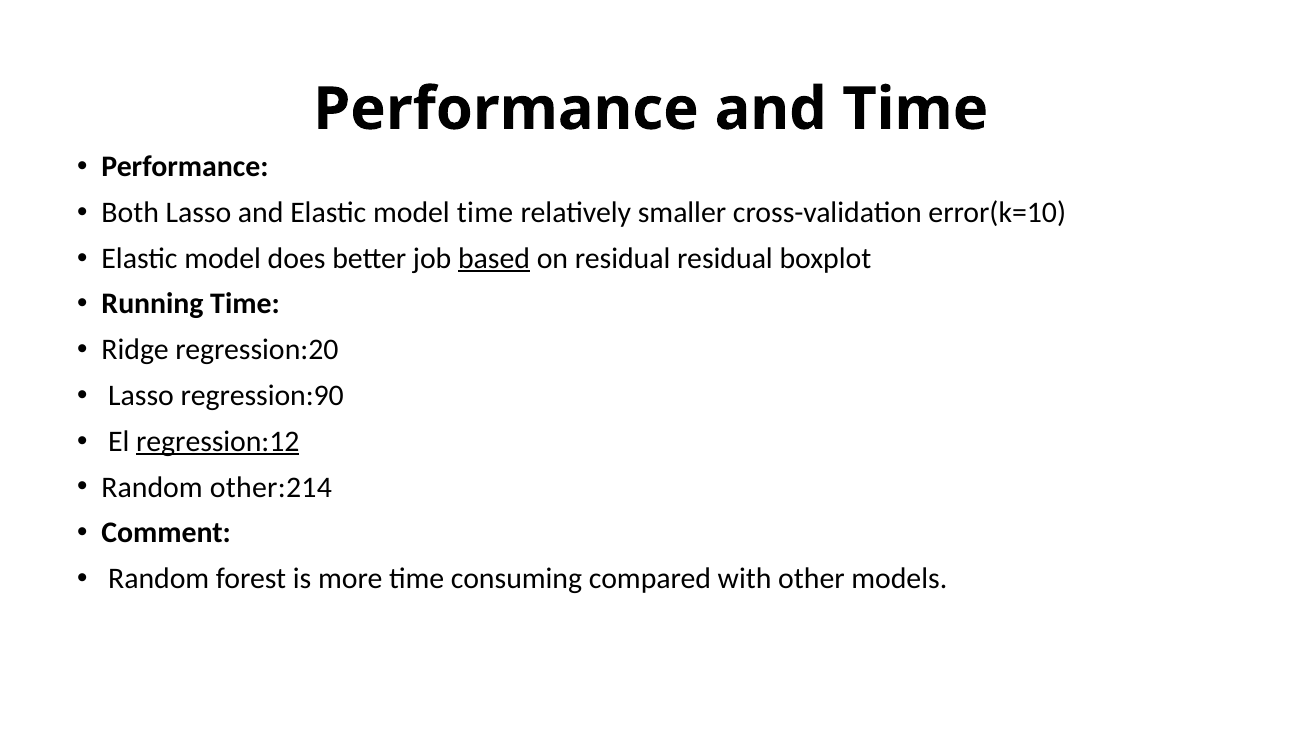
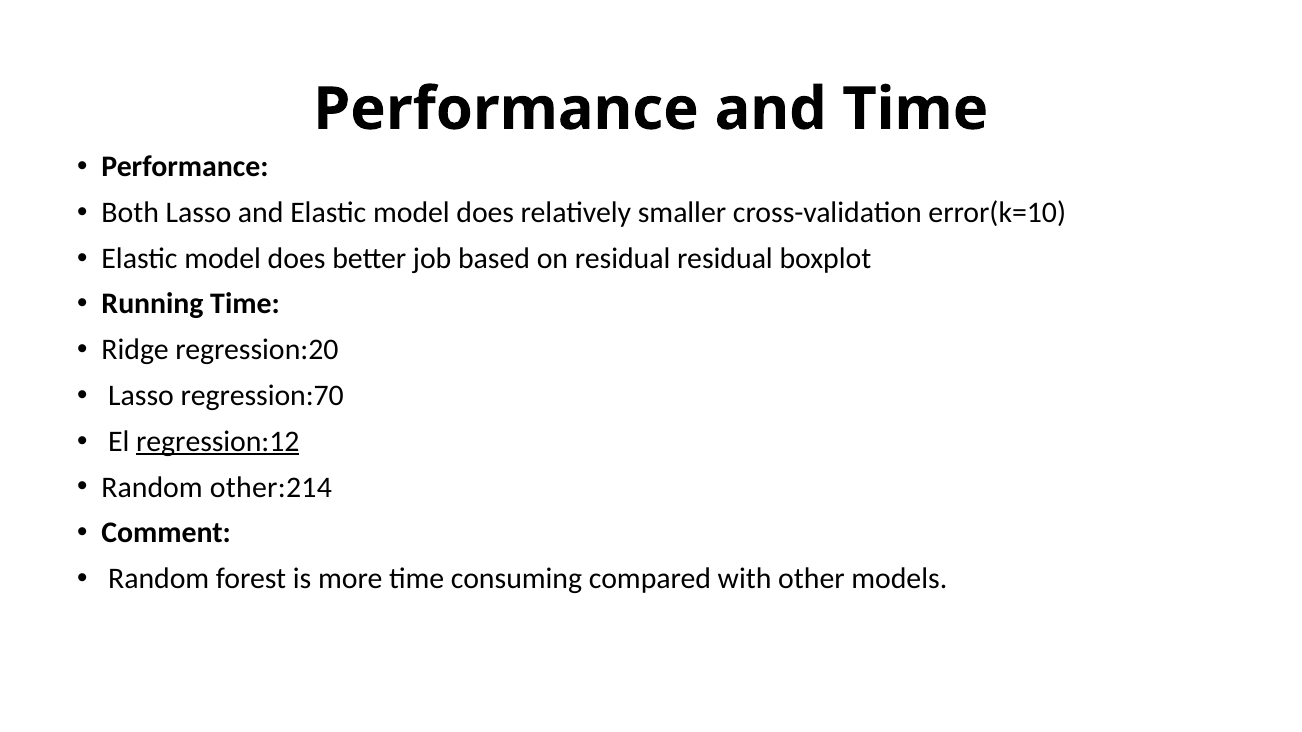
and Elastic model time: time -> does
based underline: present -> none
regression:90: regression:90 -> regression:70
